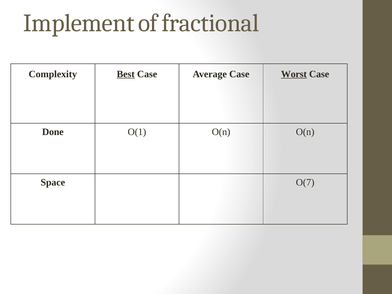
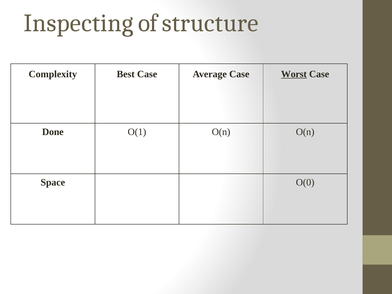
Implement: Implement -> Inspecting
fractional: fractional -> structure
Best underline: present -> none
O(7: O(7 -> O(0
